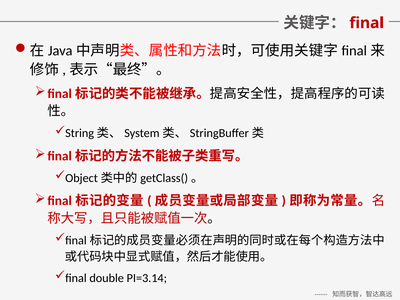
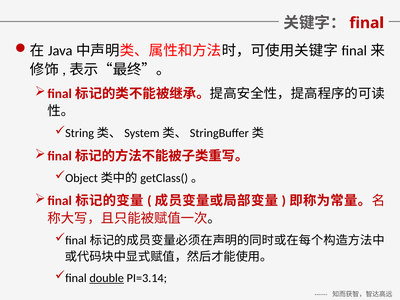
double underline: none -> present
